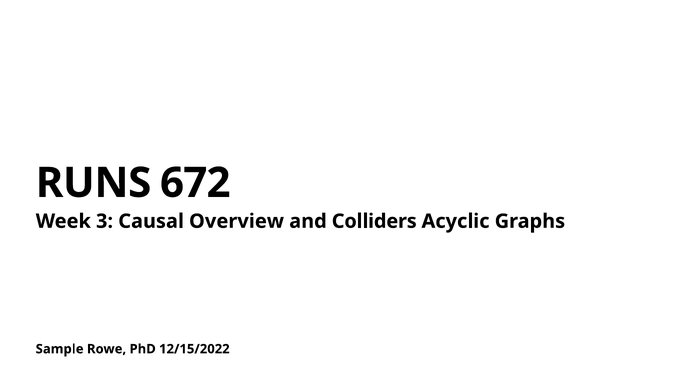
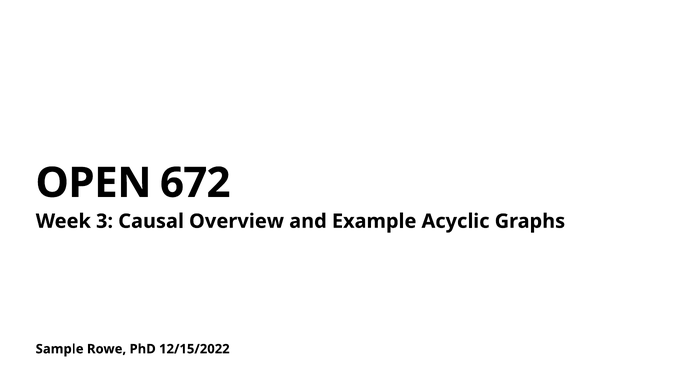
RUNS: RUNS -> OPEN
Colliders: Colliders -> Example
